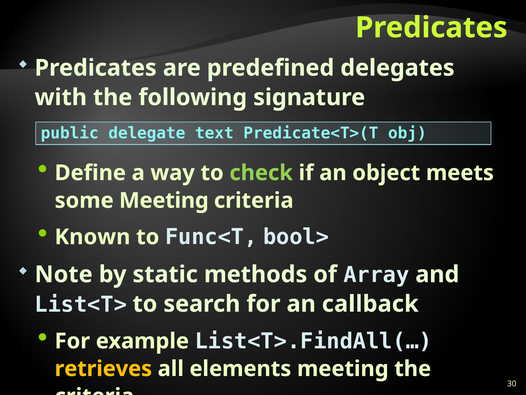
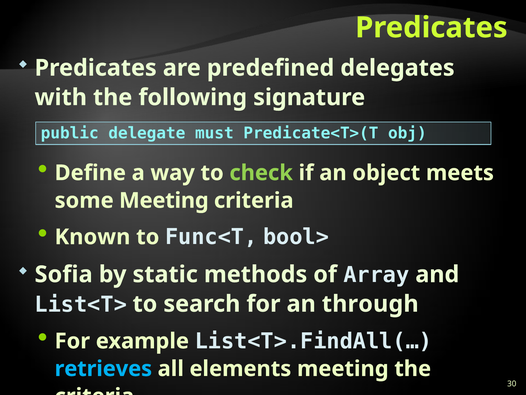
text: text -> must
Note: Note -> Sofia
callback: callback -> through
retrieves colour: yellow -> light blue
